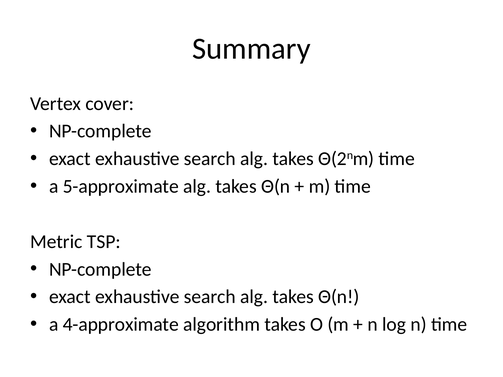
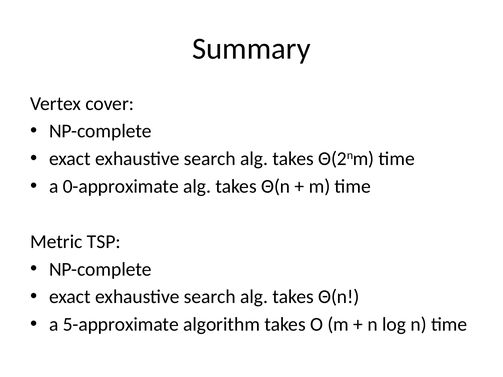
5-approximate: 5-approximate -> 0-approximate
4-approximate: 4-approximate -> 5-approximate
